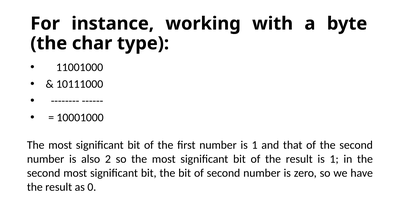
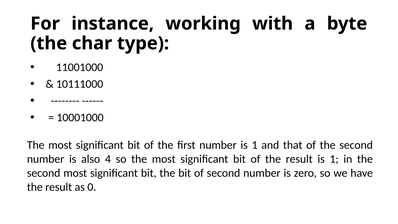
2: 2 -> 4
